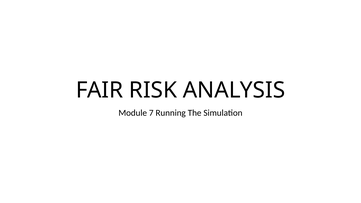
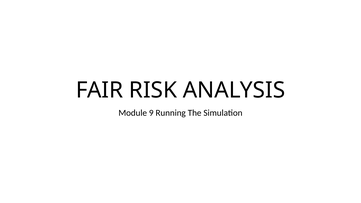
7: 7 -> 9
